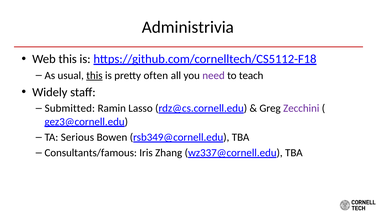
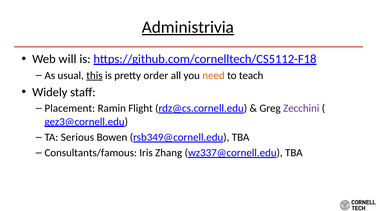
Administrivia underline: none -> present
Web this: this -> will
often: often -> order
need colour: purple -> orange
Submitted: Submitted -> Placement
Lasso: Lasso -> Flight
